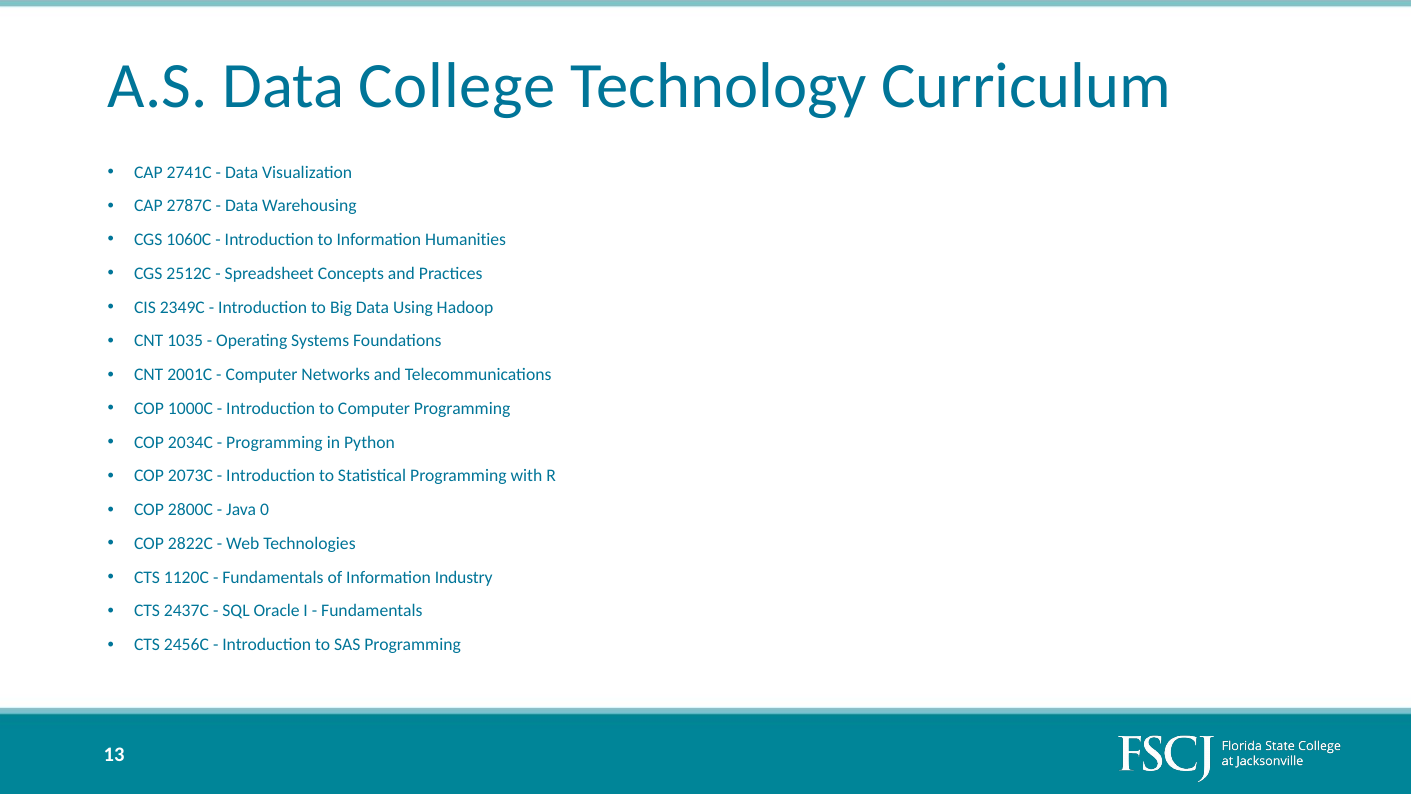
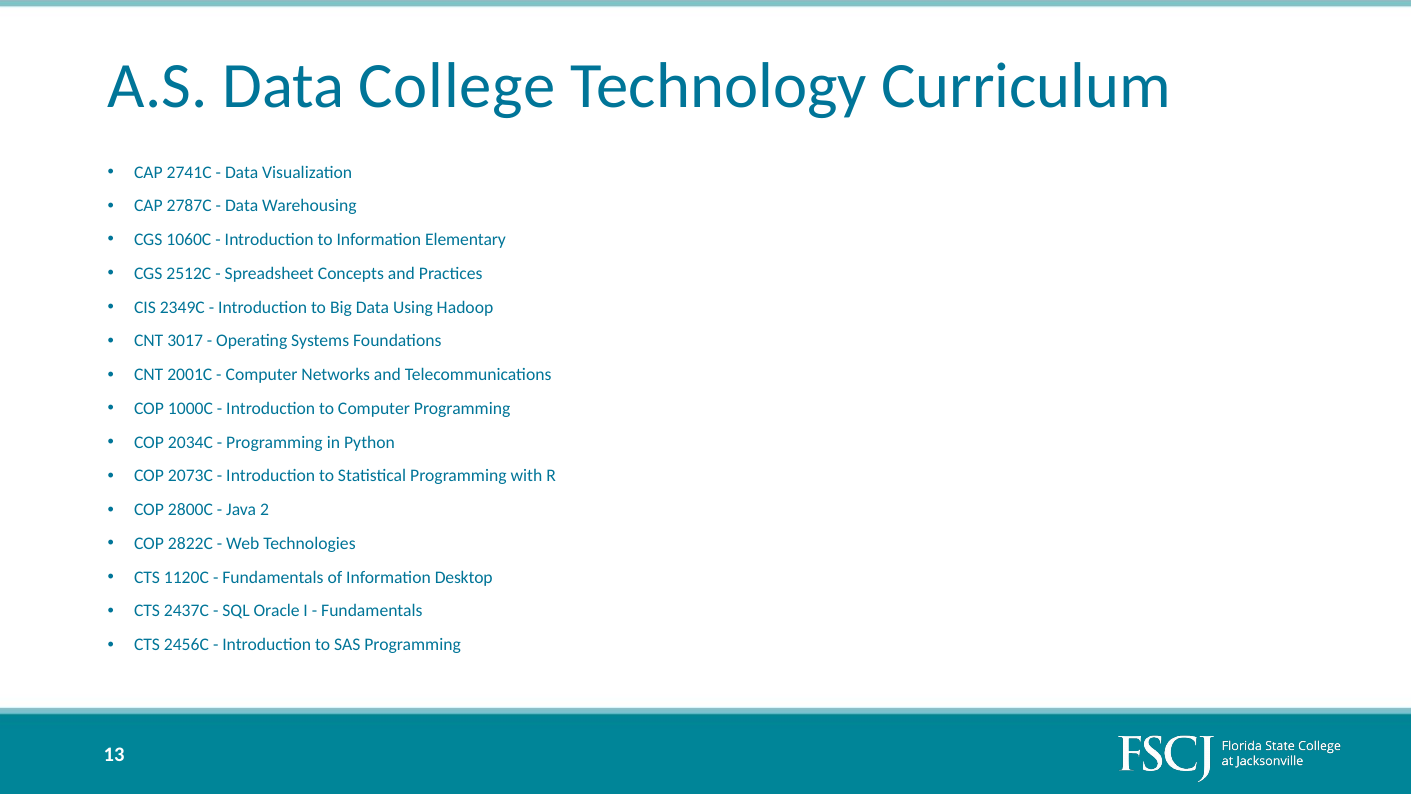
Humanities: Humanities -> Elementary
1035: 1035 -> 3017
0: 0 -> 2
Industry: Industry -> Desktop
